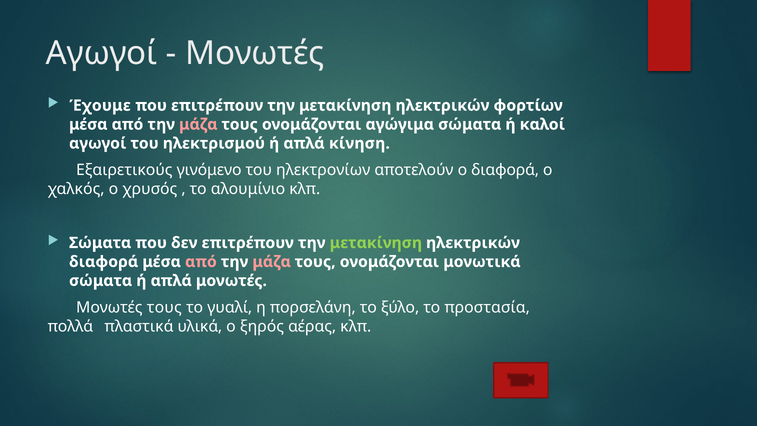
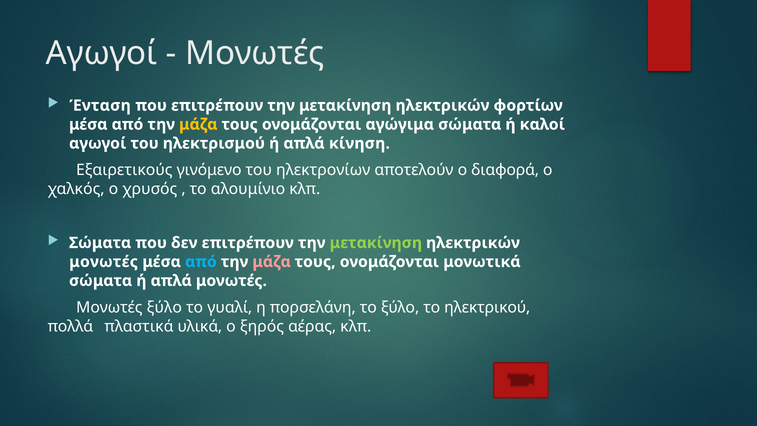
Έχουμε: Έχουμε -> Ένταση
μάζα at (198, 124) colour: pink -> yellow
διαφορά at (104, 262): διαφορά -> μονωτές
από at (201, 262) colour: pink -> light blue
Μονωτές τους: τους -> ξύλο
προστασία: προστασία -> ηλεκτρικού
